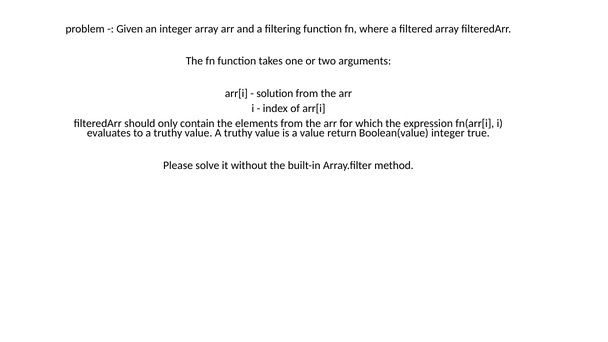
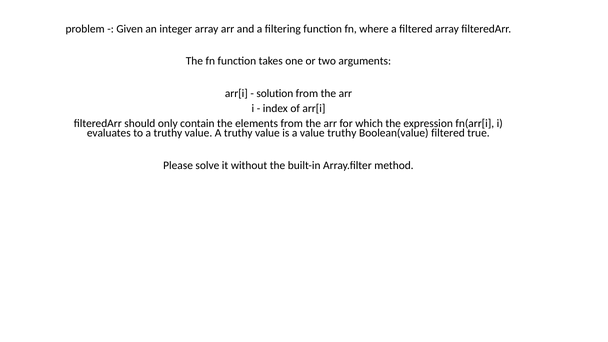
value return: return -> truthy
Boolean(value integer: integer -> filtered
